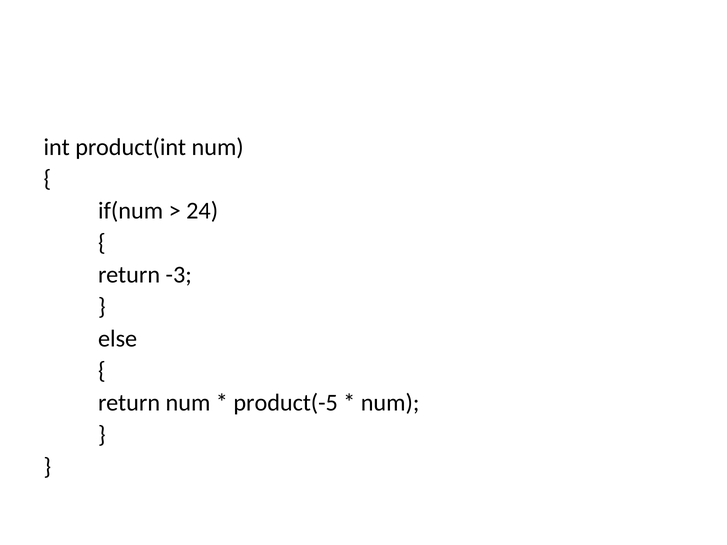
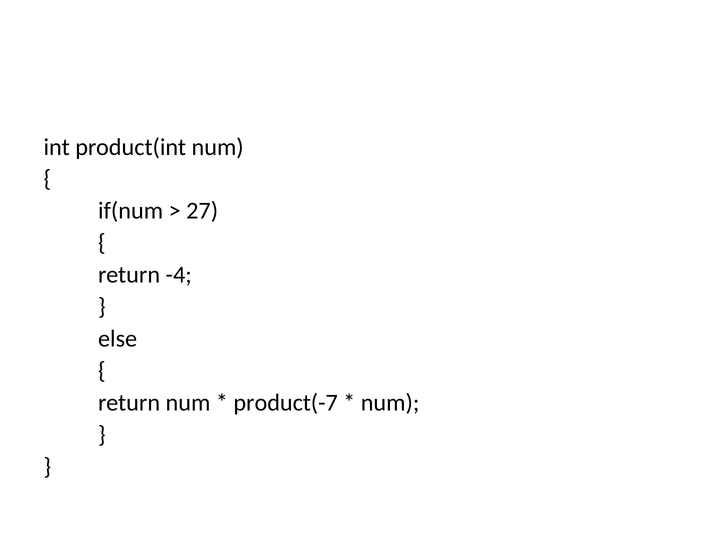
24: 24 -> 27
-3: -3 -> -4
product(-5: product(-5 -> product(-7
